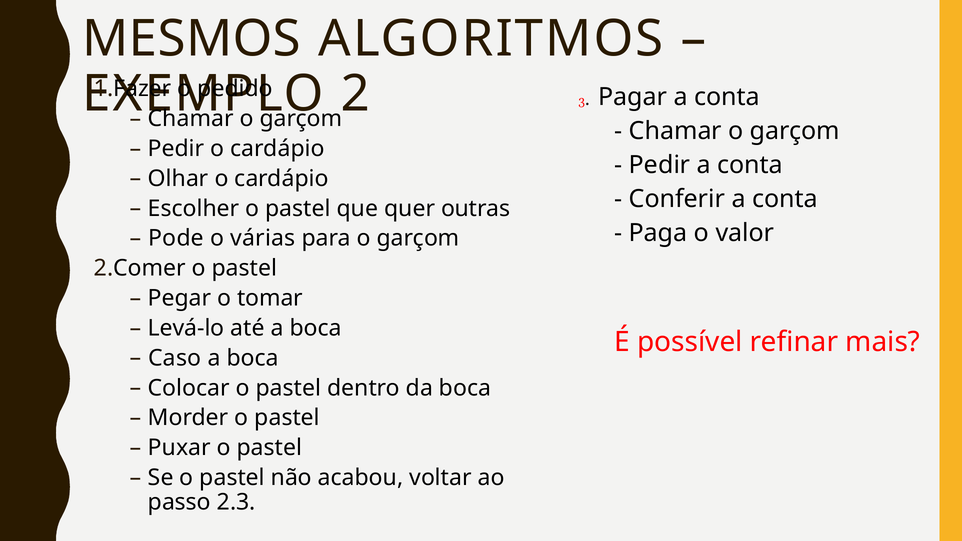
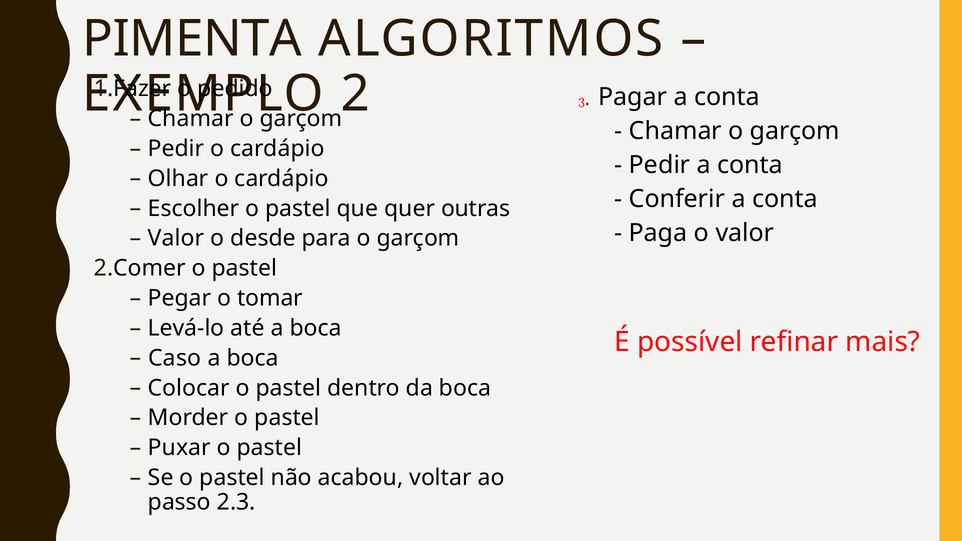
MESMOS: MESMOS -> PIMENTA
Pode at (176, 238): Pode -> Valor
várias: várias -> desde
